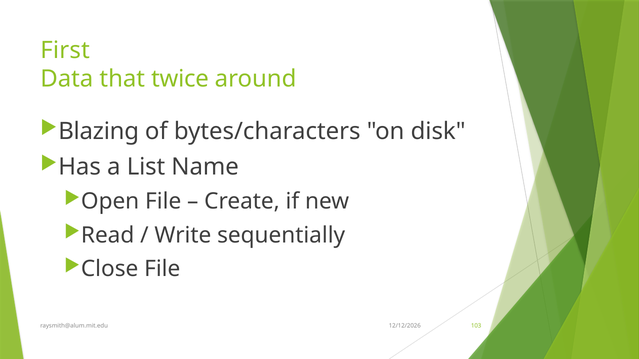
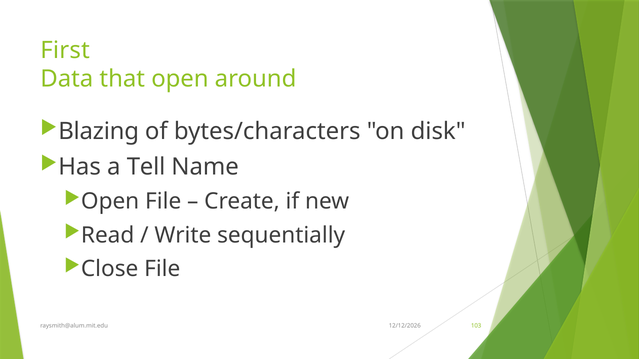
that twice: twice -> open
List: List -> Tell
